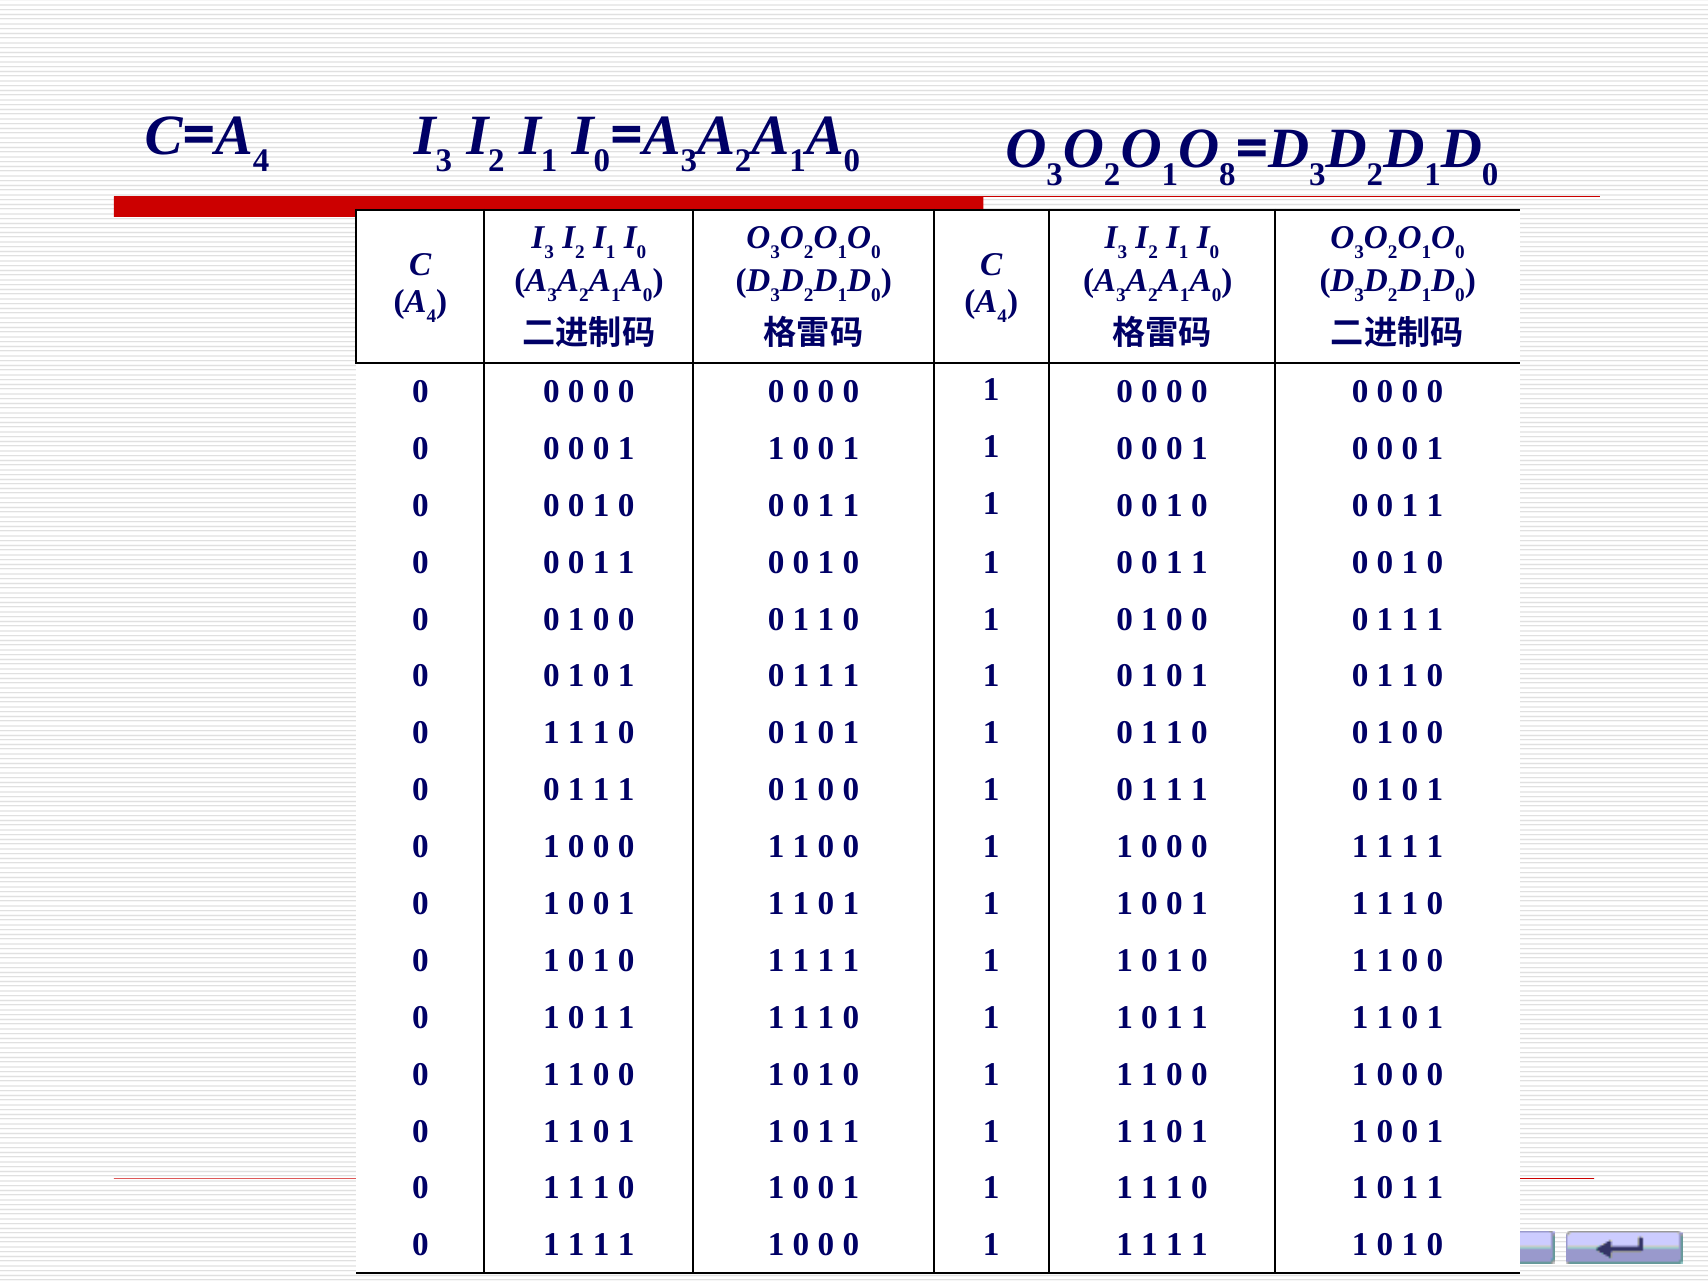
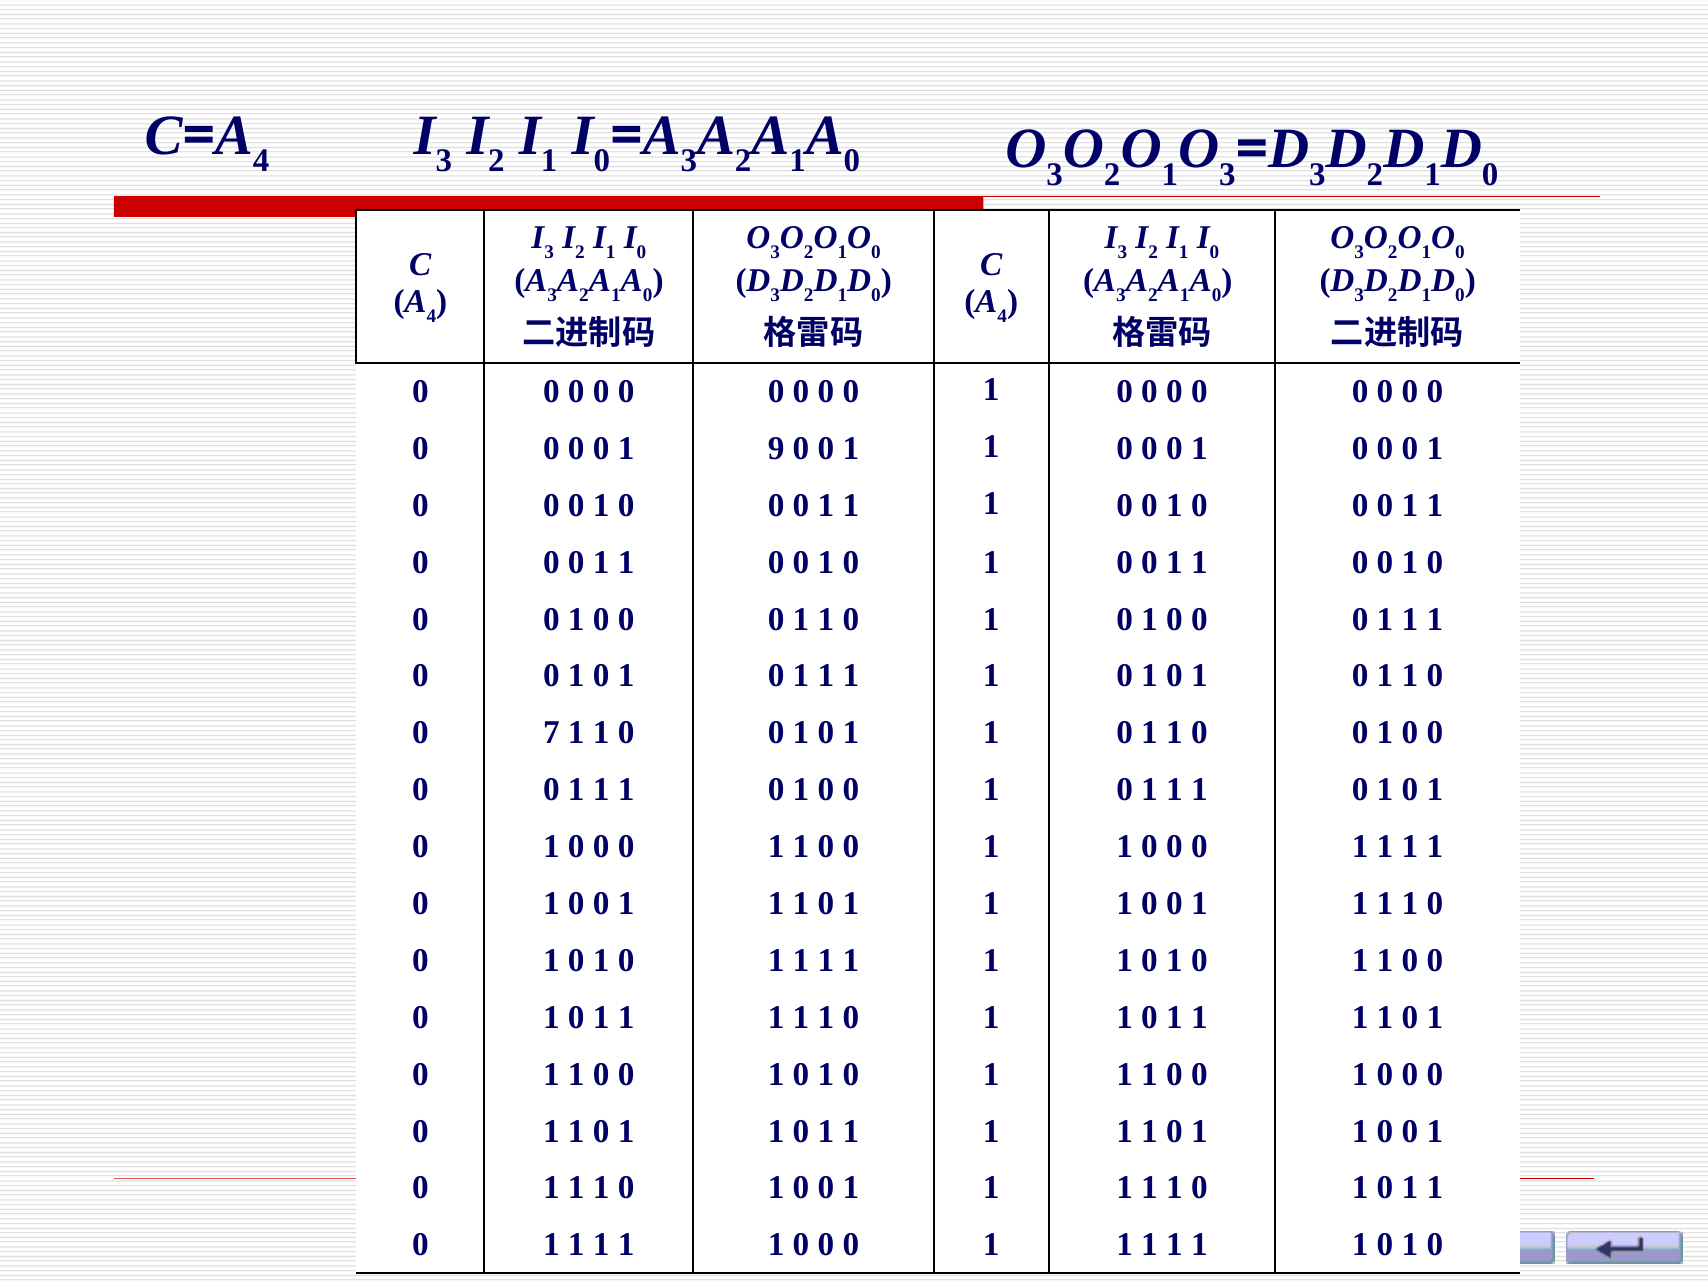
8 at (1227, 174): 8 -> 3
1 at (776, 448): 1 -> 9
1 at (551, 733): 1 -> 7
